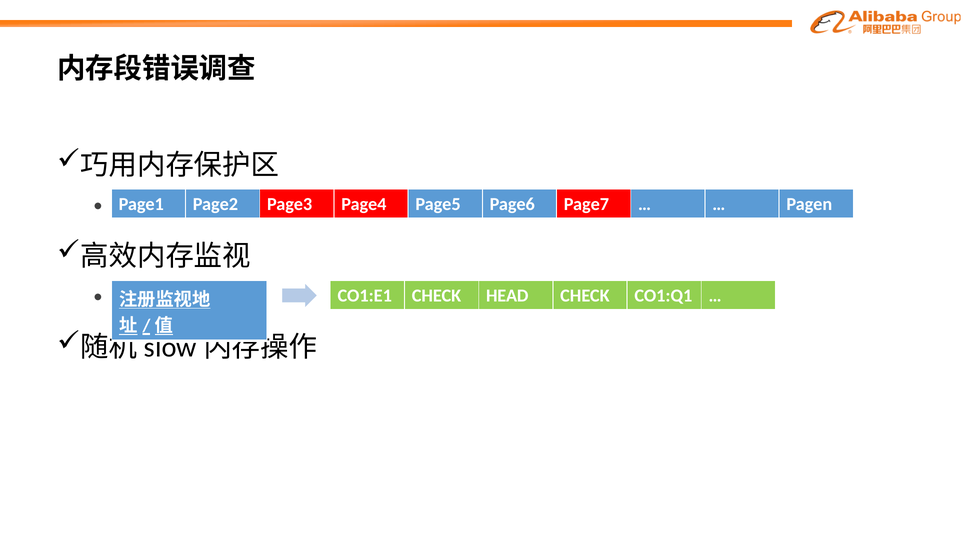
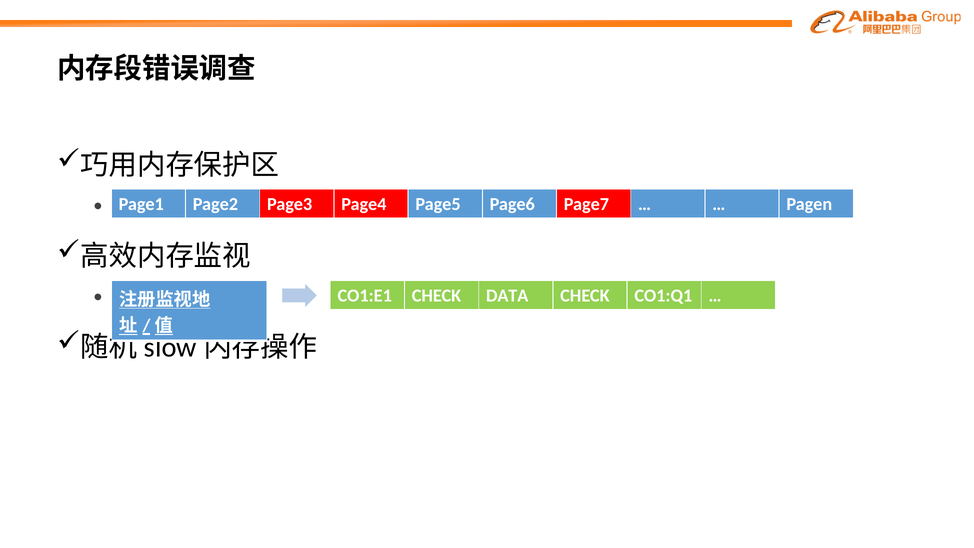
HEAD: HEAD -> DATA
